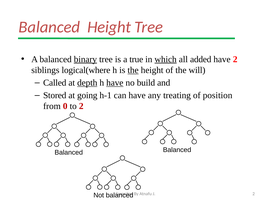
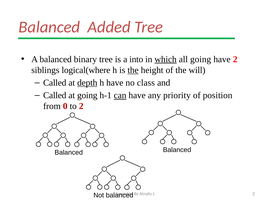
Balanced Height: Height -> Added
binary underline: present -> none
true: true -> into
all added: added -> going
have at (115, 83) underline: present -> none
build: build -> class
Stored at (55, 95): Stored -> Called
can underline: none -> present
treating: treating -> priority
